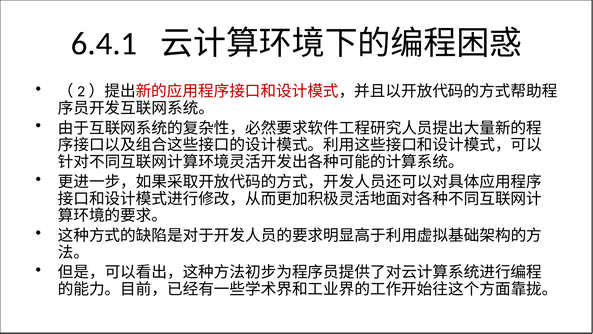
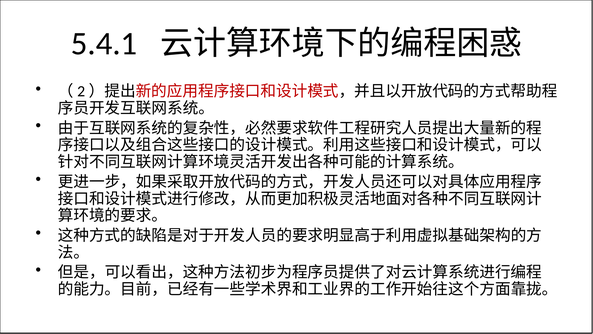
6.4.1: 6.4.1 -> 5.4.1
